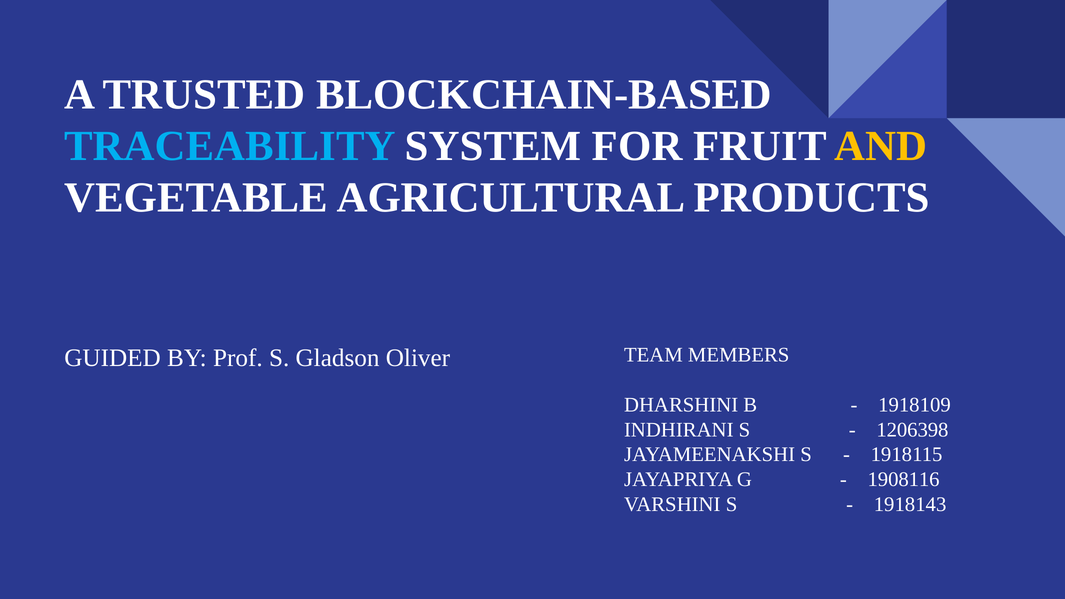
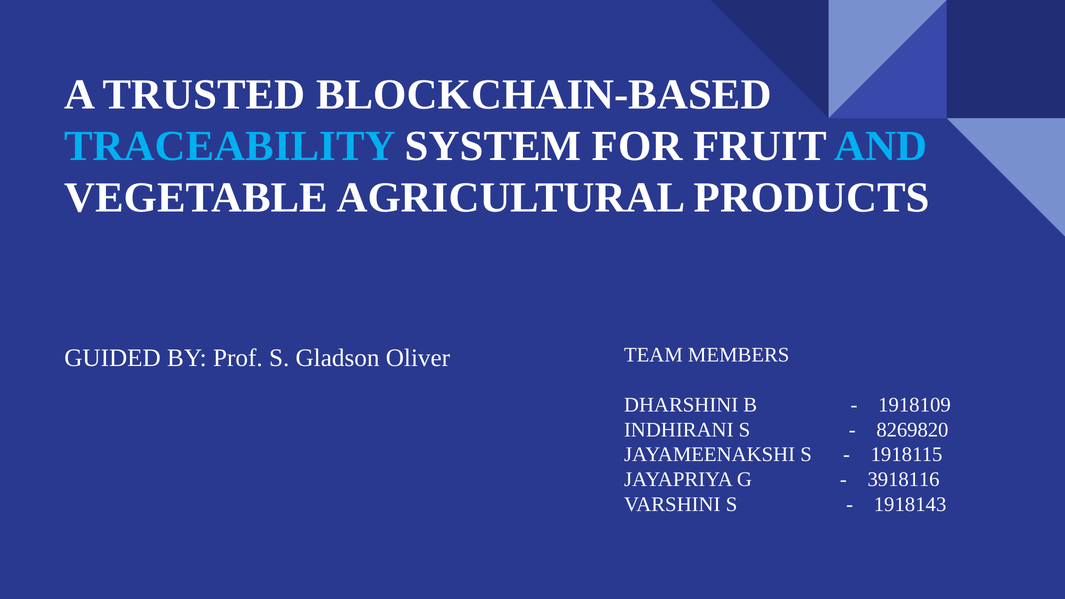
AND colour: yellow -> light blue
1206398: 1206398 -> 8269820
1908116: 1908116 -> 3918116
